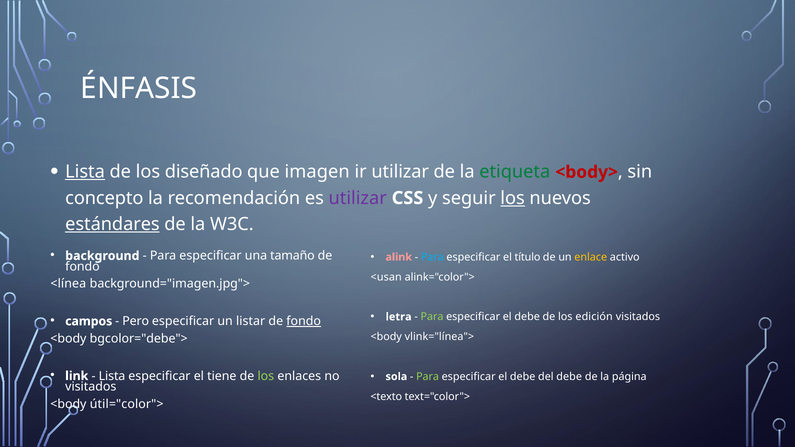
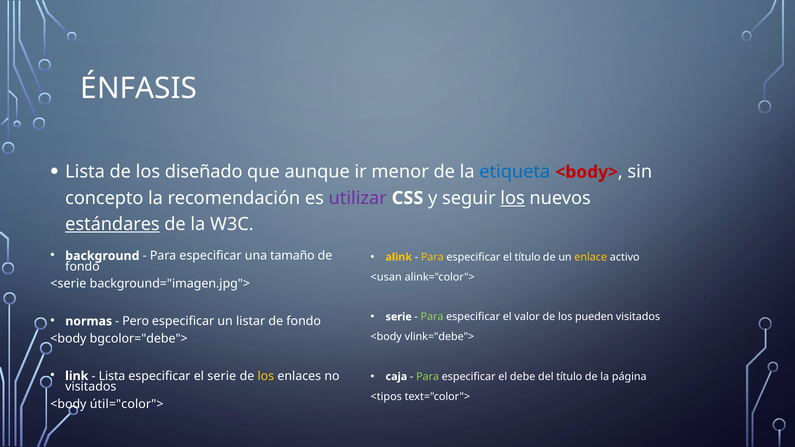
Lista at (85, 172) underline: present -> none
imagen: imagen -> aunque
ir utilizar: utilizar -> menor
etiqueta colour: green -> blue
alink colour: pink -> yellow
Para at (432, 257) colour: light blue -> yellow
<línea: <línea -> <serie
letra at (399, 317): letra -> serie
debe at (527, 317): debe -> valor
edición: edición -> pueden
campos: campos -> normas
fondo at (304, 321) underline: present -> none
vlink="línea">: vlink="línea"> -> vlink="debe">
el tiene: tiene -> serie
los at (266, 376) colour: light green -> yellow
sola: sola -> caja
del debe: debe -> título
<texto: <texto -> <tipos
